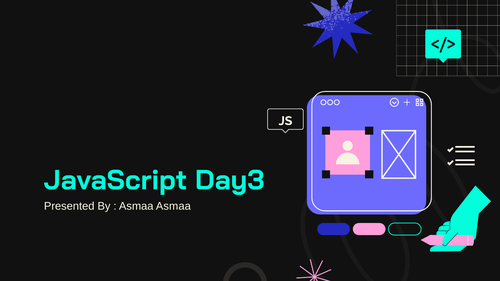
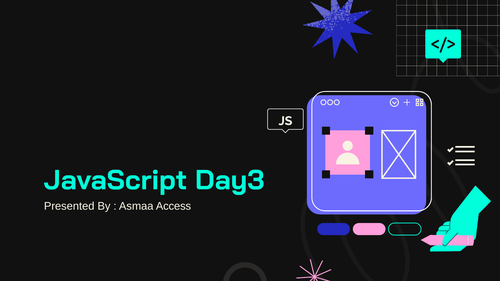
Asmaa at (173, 206): Asmaa -> Access
